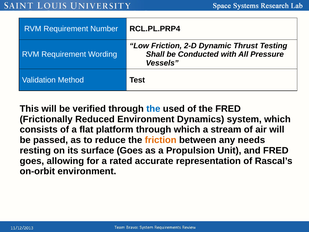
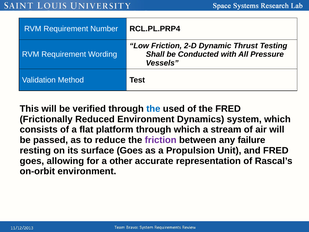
friction at (161, 140) colour: orange -> purple
needs: needs -> failure
rated: rated -> other
